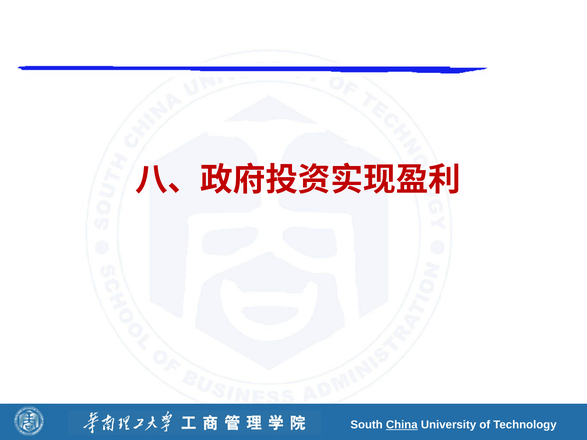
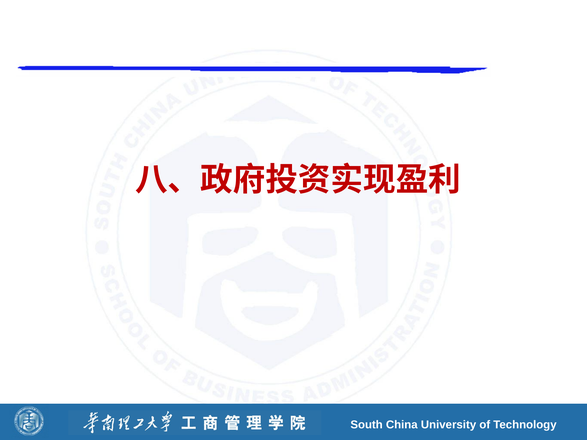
China underline: present -> none
